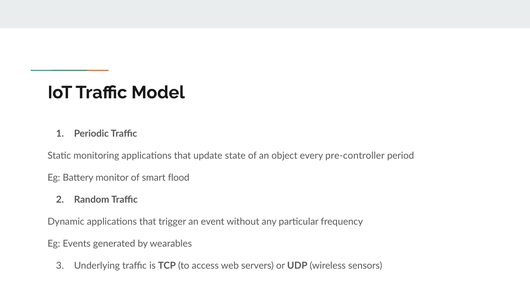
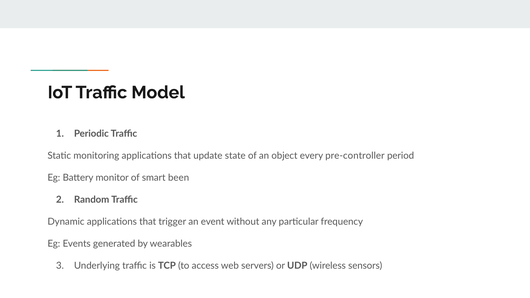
flood: flood -> been
